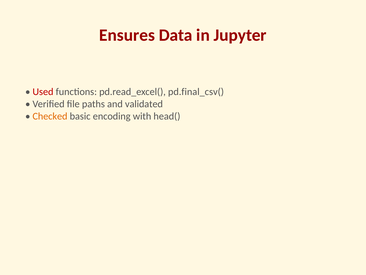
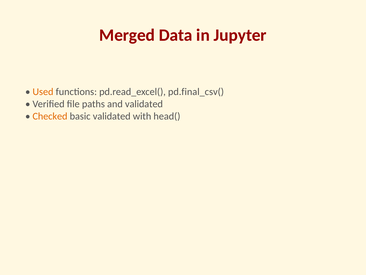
Ensures: Ensures -> Merged
Used colour: red -> orange
basic encoding: encoding -> validated
